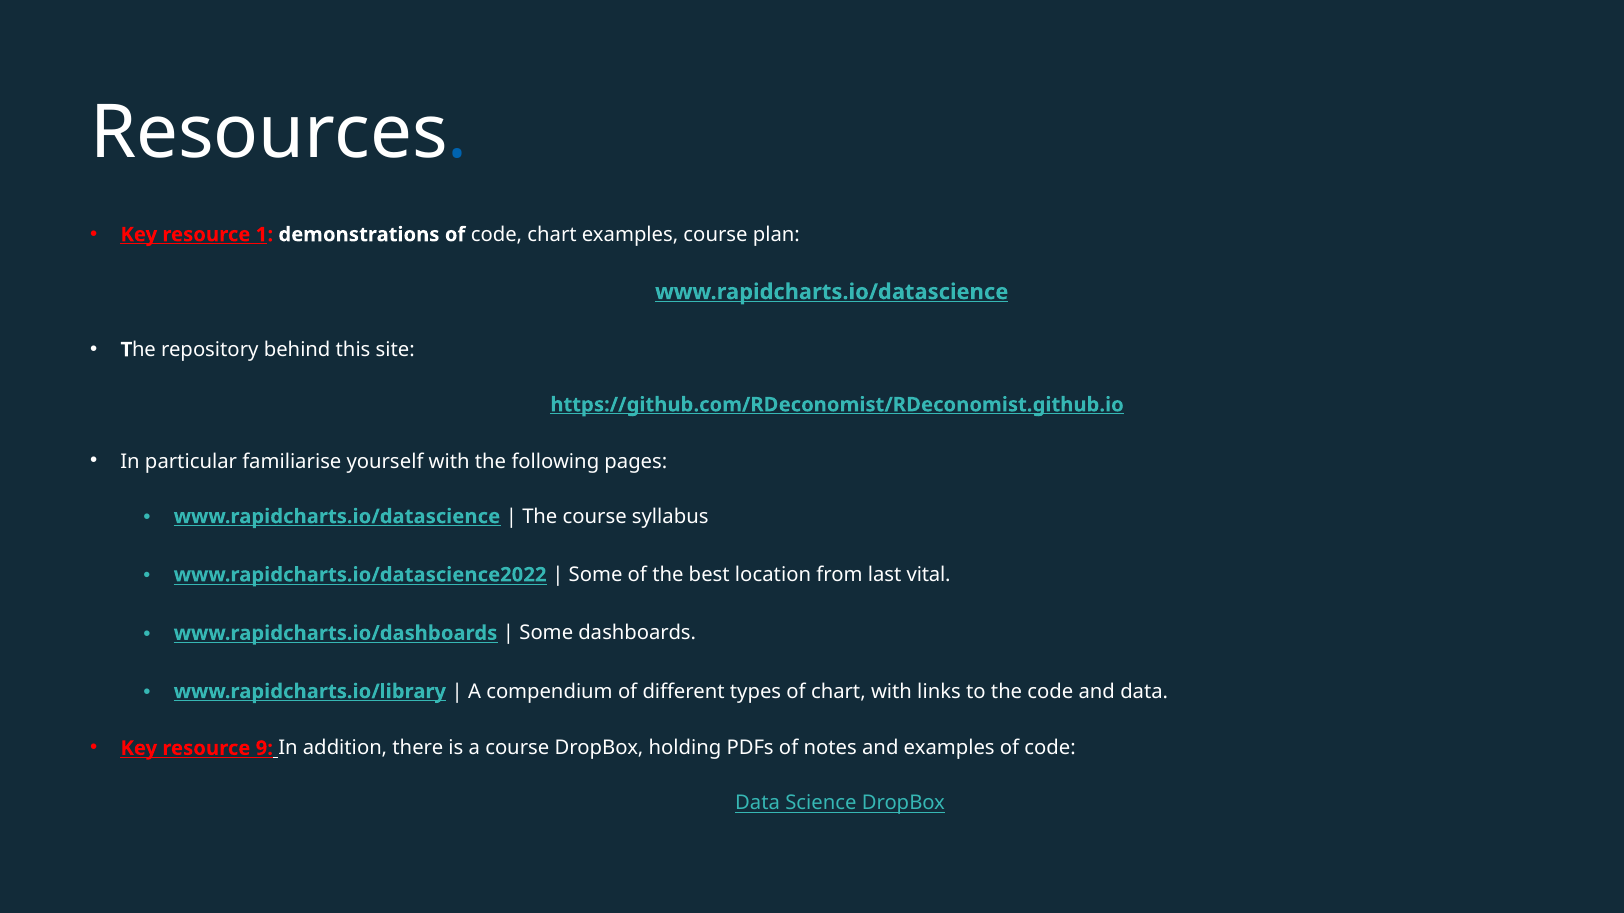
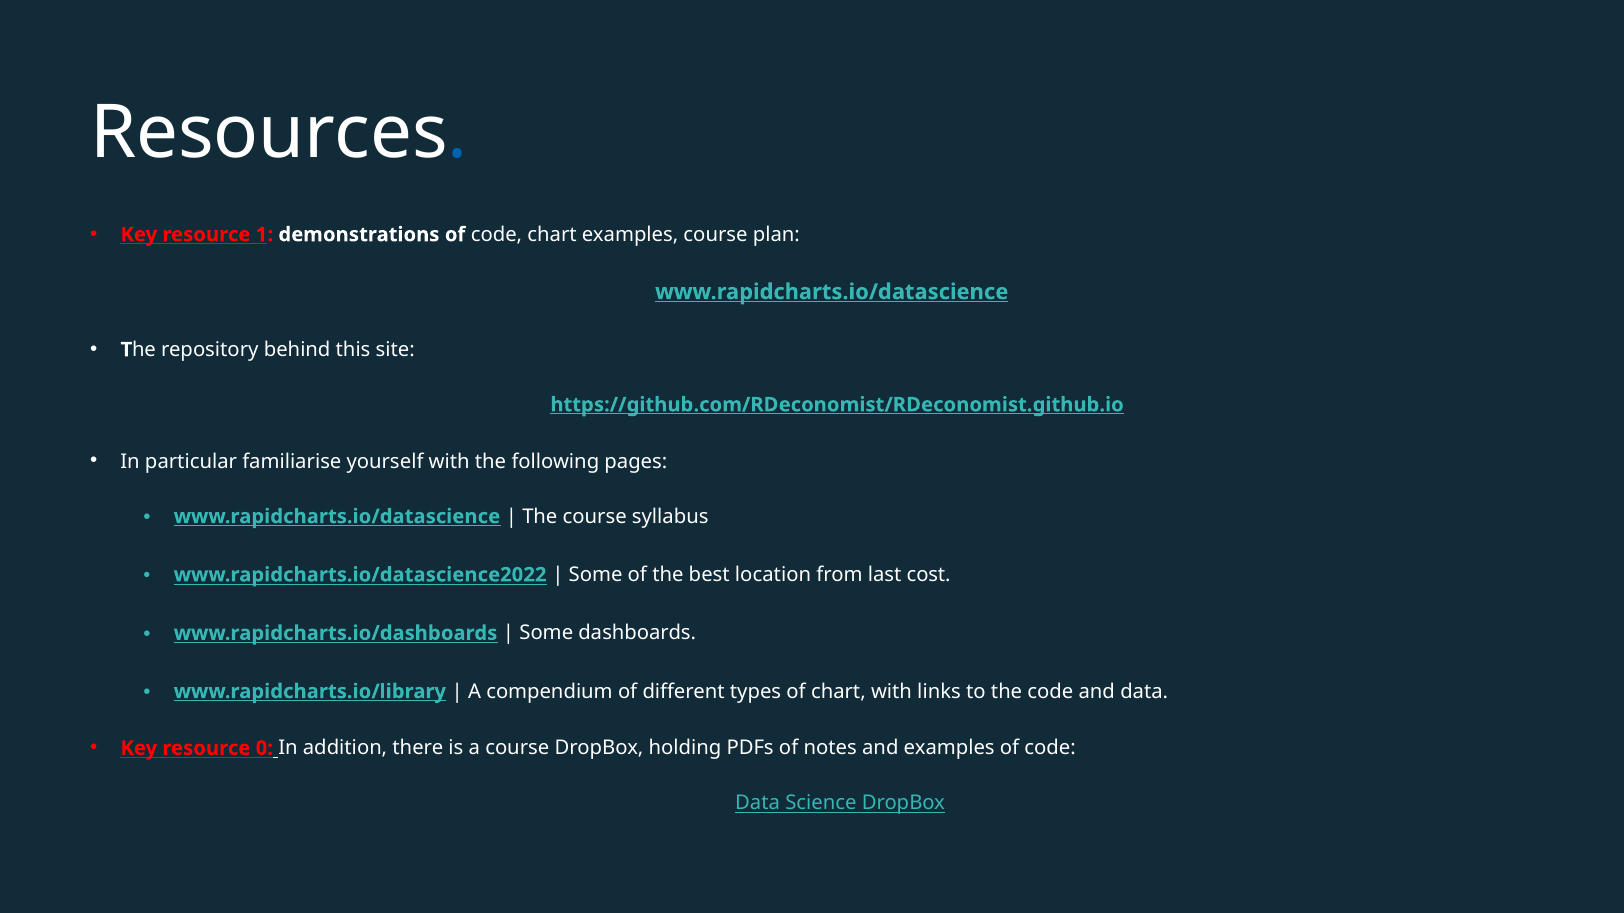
vital: vital -> cost
9: 9 -> 0
